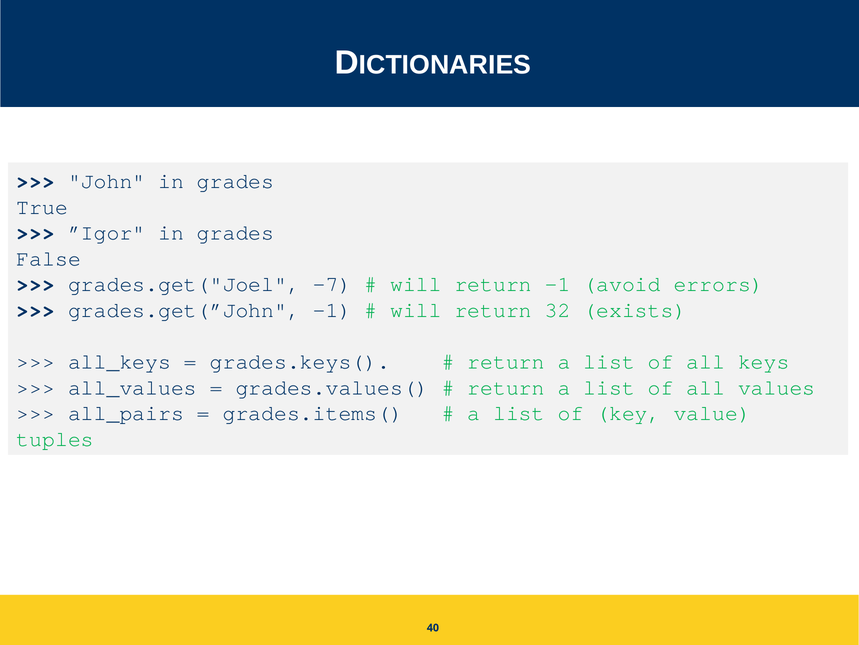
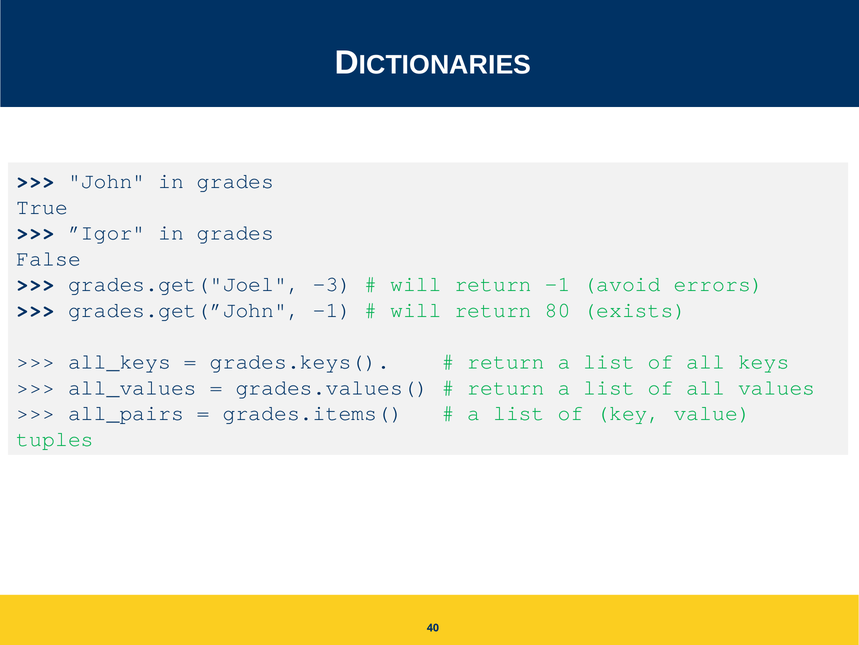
-7: -7 -> -3
32: 32 -> 80
